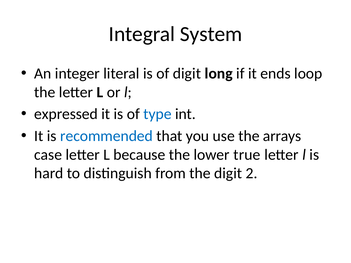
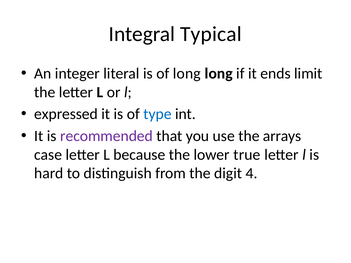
System: System -> Typical
of digit: digit -> long
loop: loop -> limit
recommended colour: blue -> purple
2: 2 -> 4
